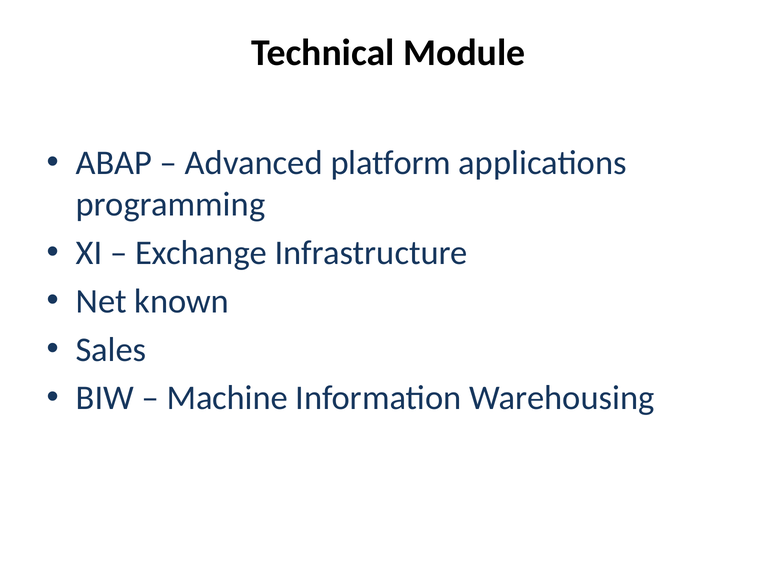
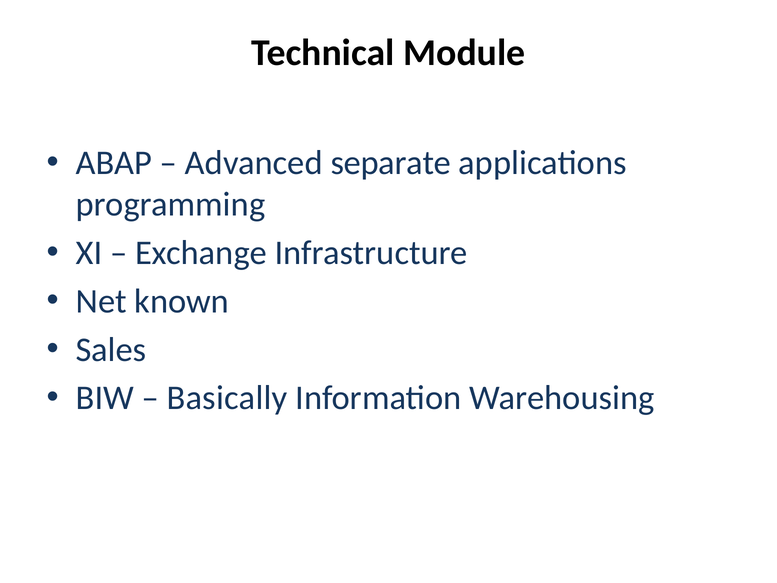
platform: platform -> separate
Machine: Machine -> Basically
